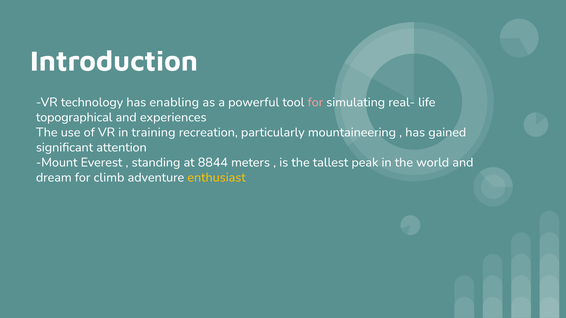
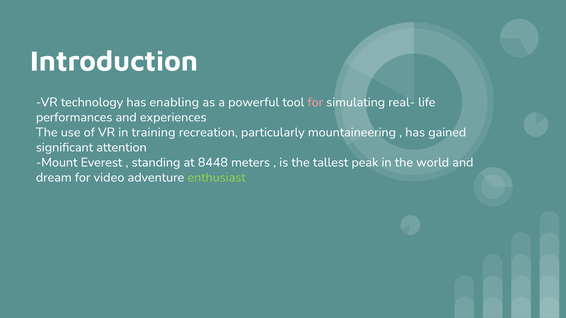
topographical: topographical -> performances
8844: 8844 -> 8448
climb: climb -> video
enthusiast colour: yellow -> light green
